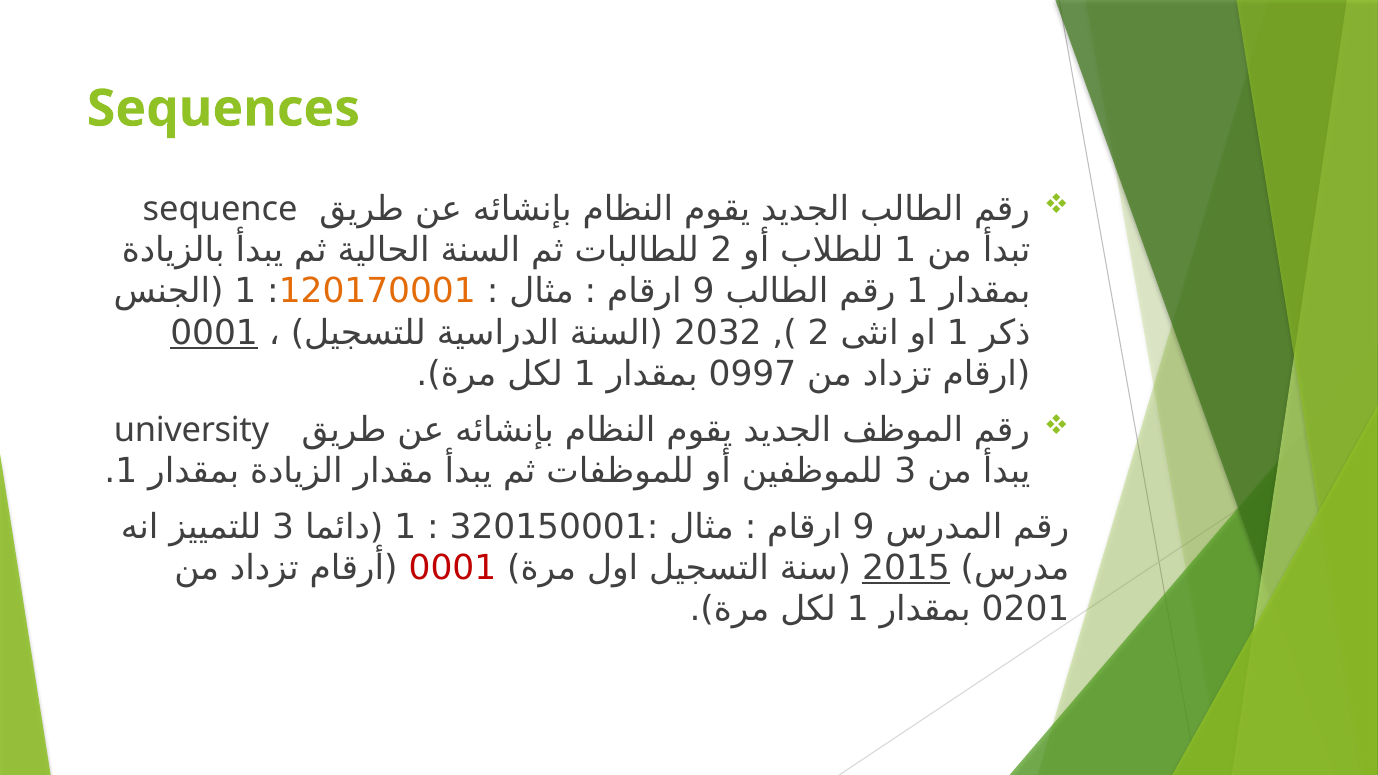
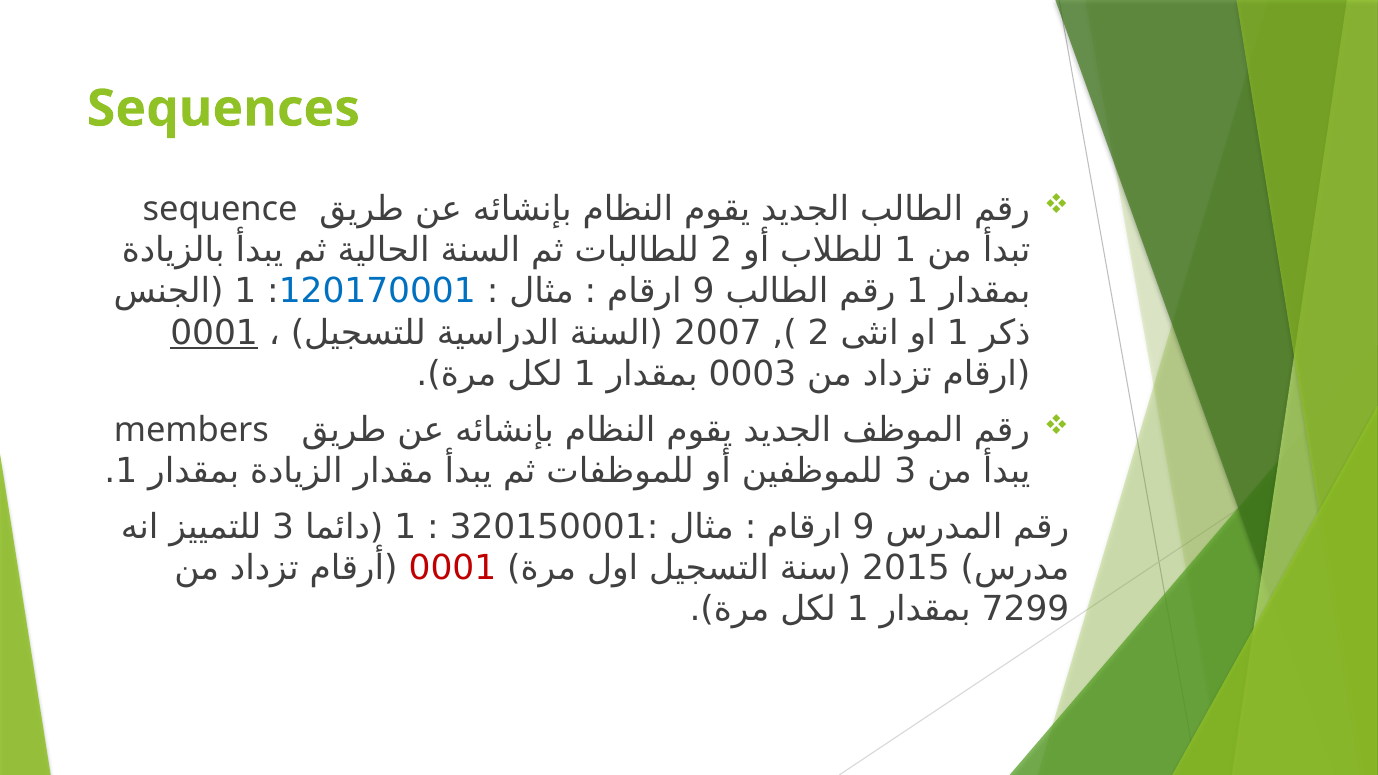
120170001 colour: orange -> blue
2032: 2032 -> 2007
0997: 0997 -> 0003
university: university -> members
2015 underline: present -> none
0201: 0201 -> 7299
